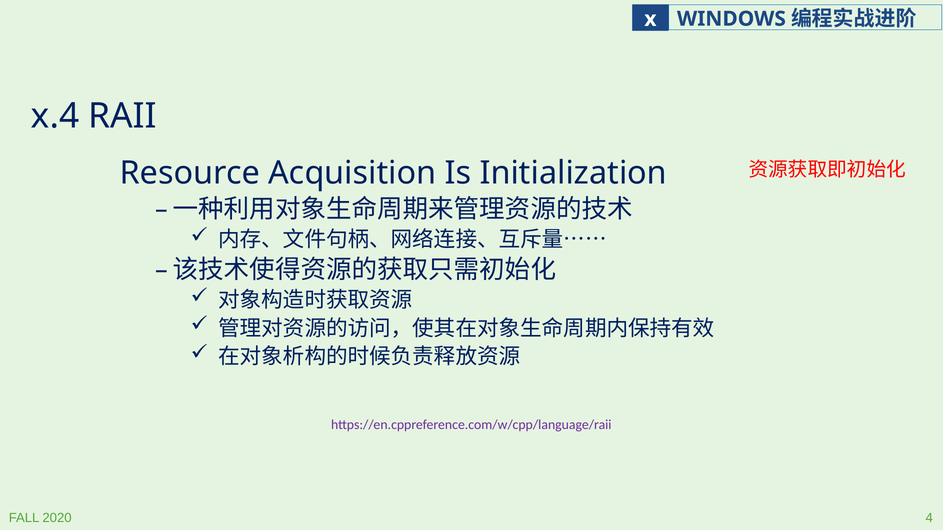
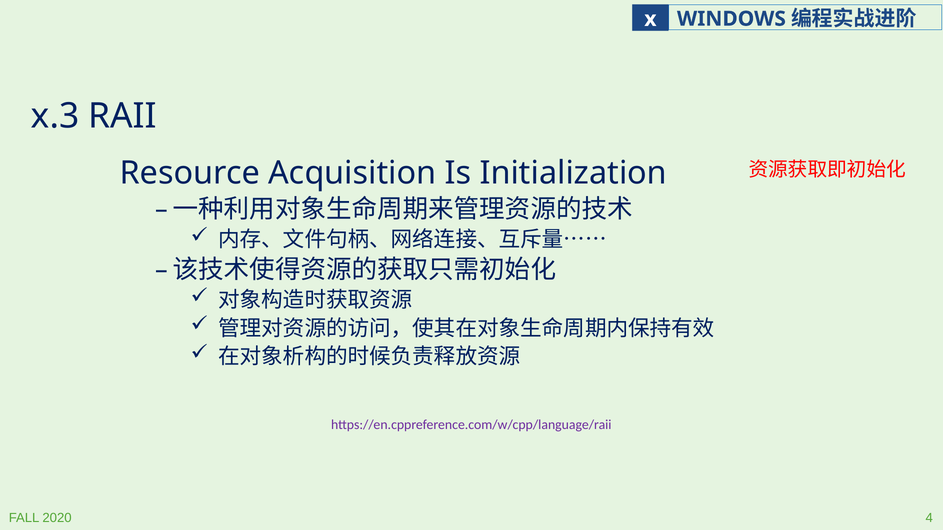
x.4: x.4 -> x.3
